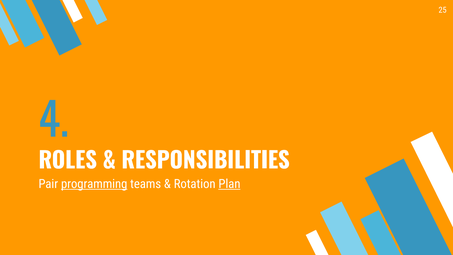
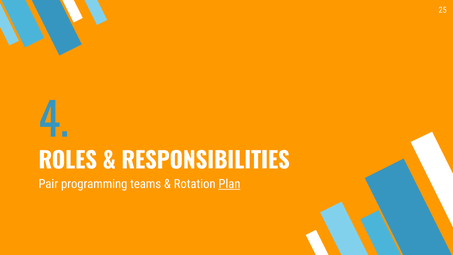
programming underline: present -> none
